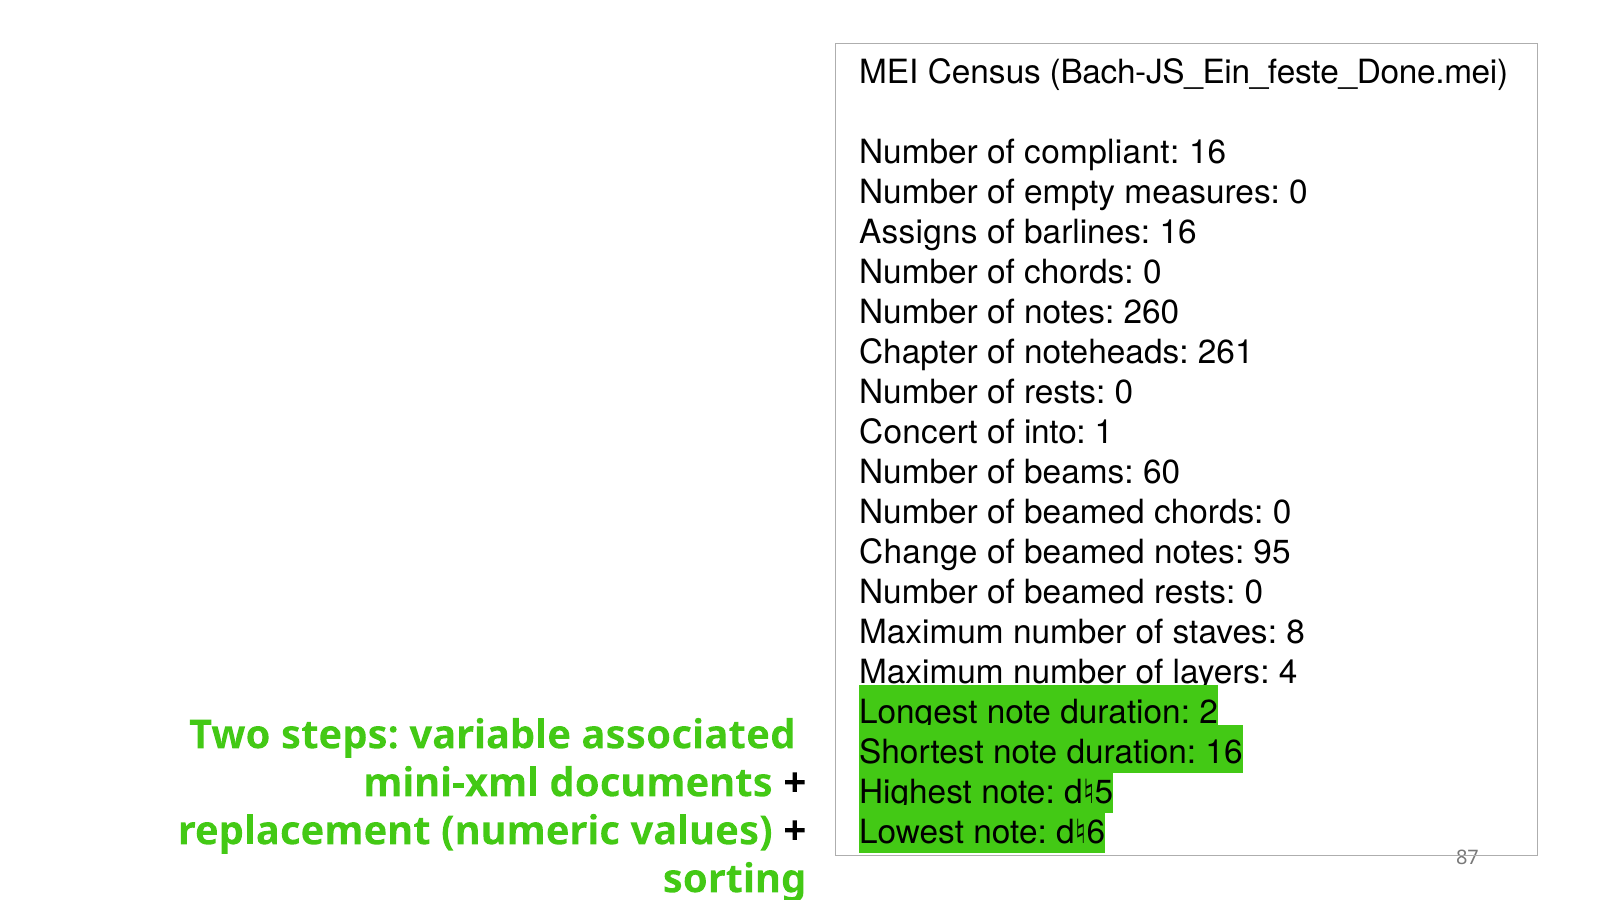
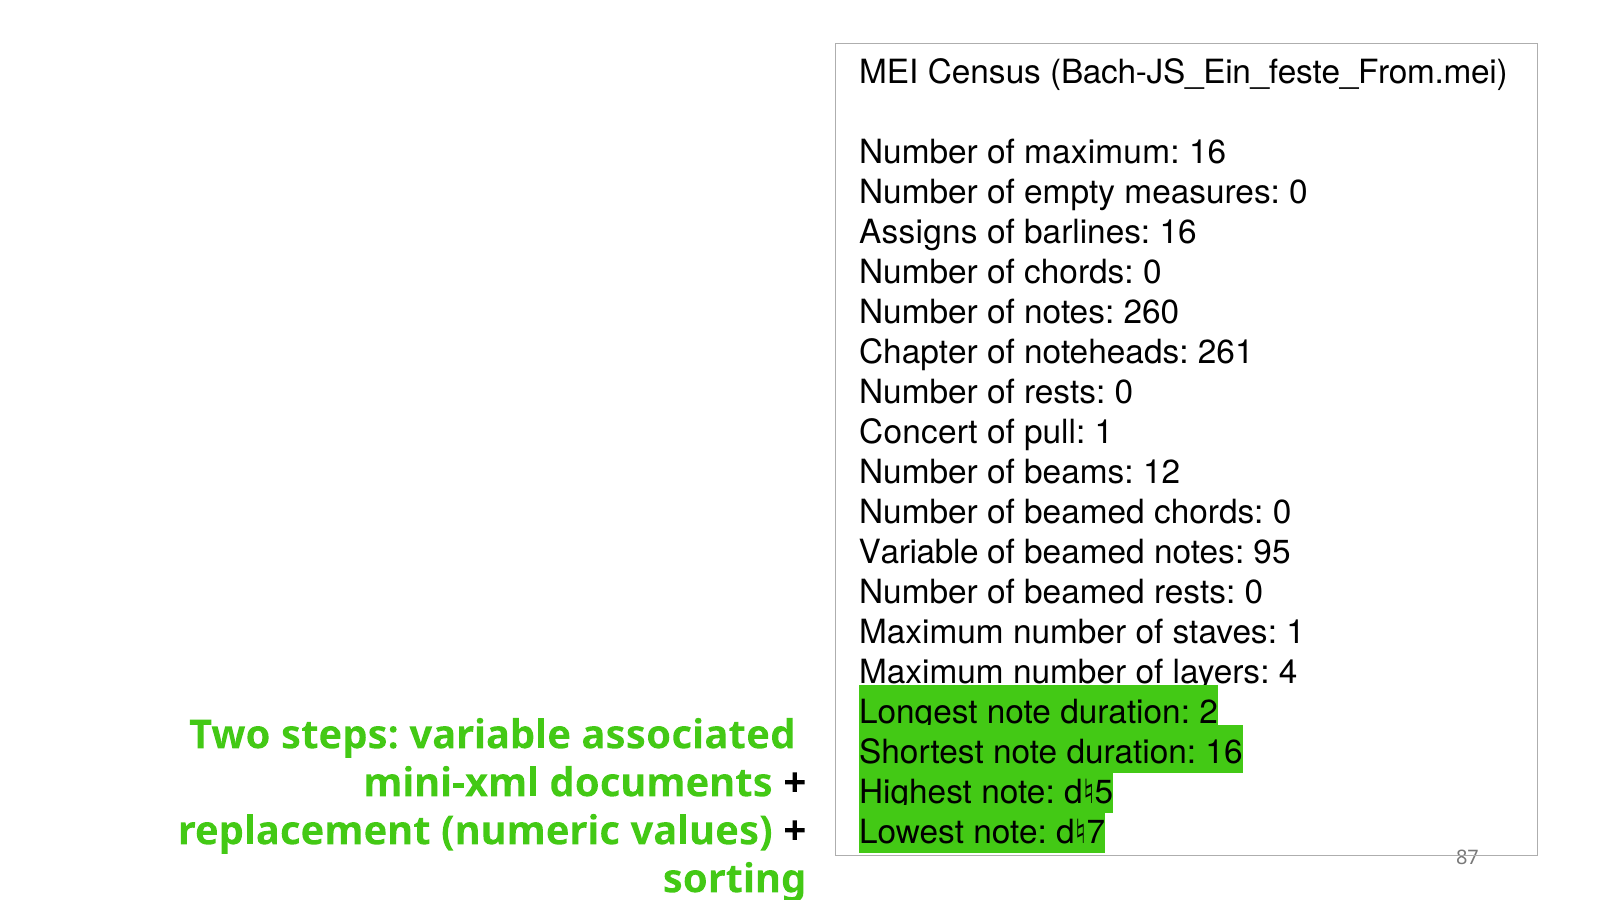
Bach-JS_Ein_feste_Done.mei: Bach-JS_Ein_feste_Done.mei -> Bach-JS_Ein_feste_From.mei
of compliant: compliant -> maximum
into: into -> pull
60: 60 -> 12
Change at (918, 553): Change -> Variable
staves 8: 8 -> 1
6: 6 -> 7
